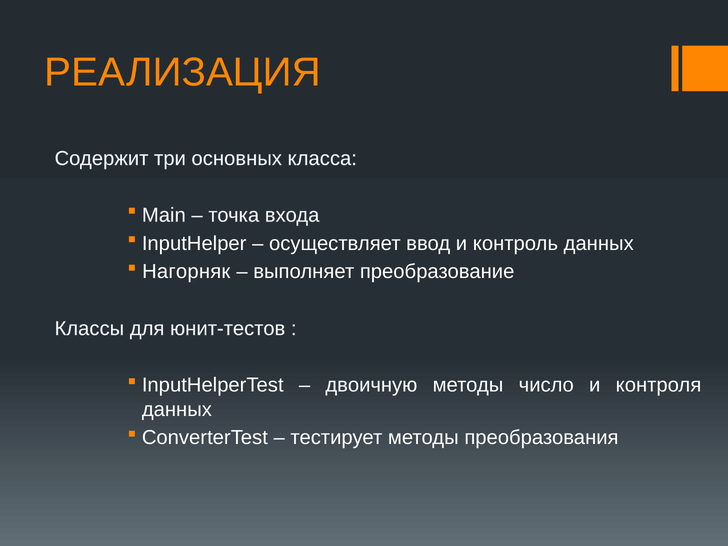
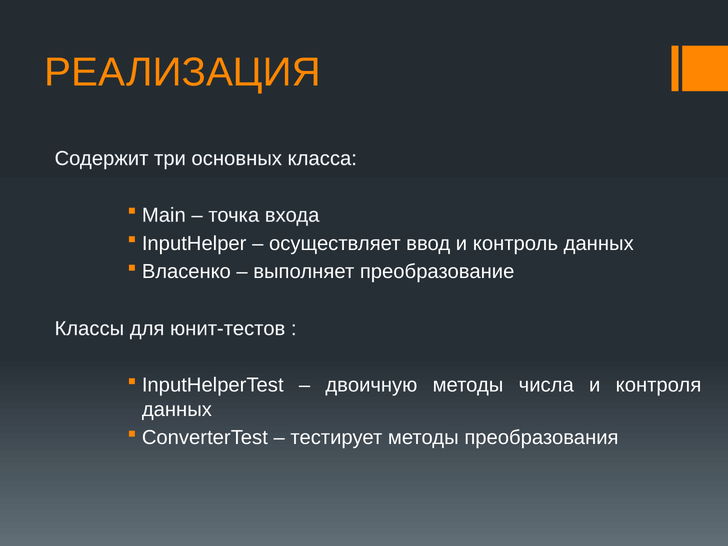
Нагорняк: Нагорняк -> Власенко
число: число -> числа
